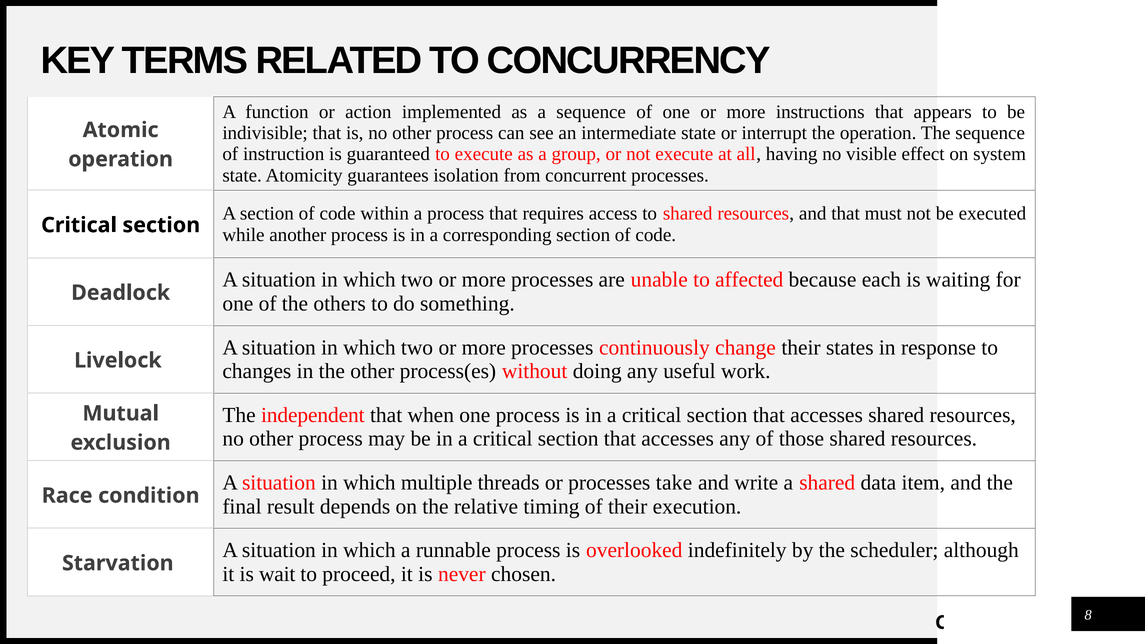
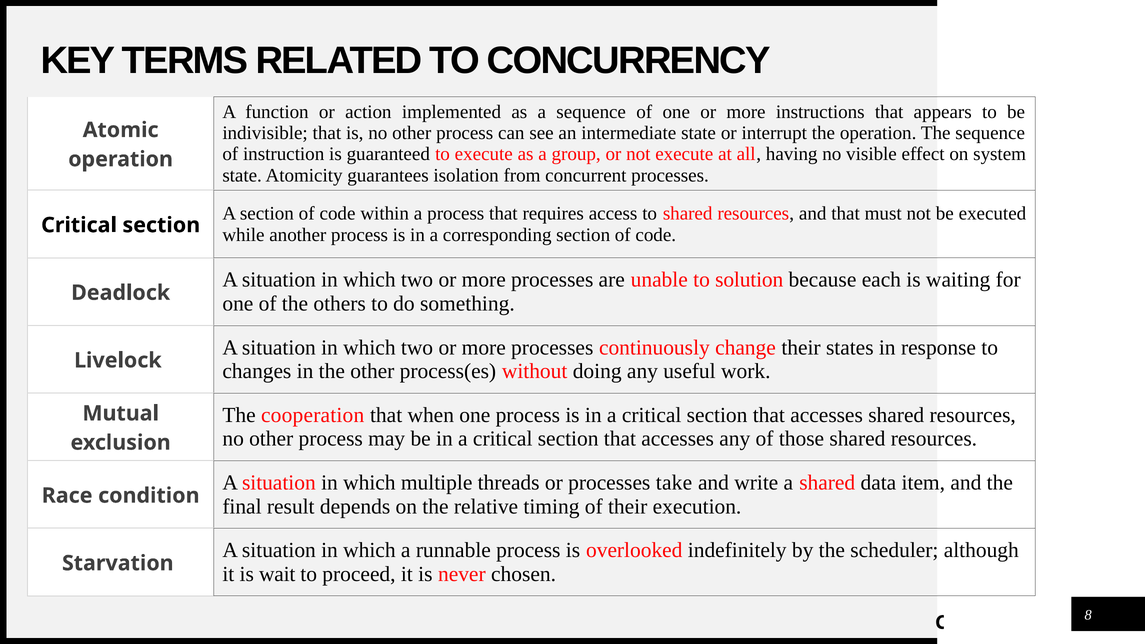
affected: affected -> solution
independent: independent -> cooperation
